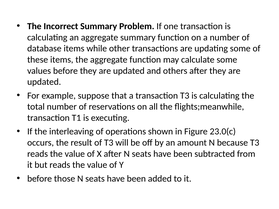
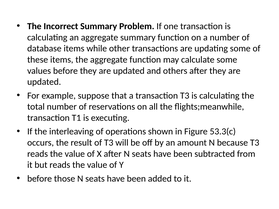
23.0(c: 23.0(c -> 53.3(c
